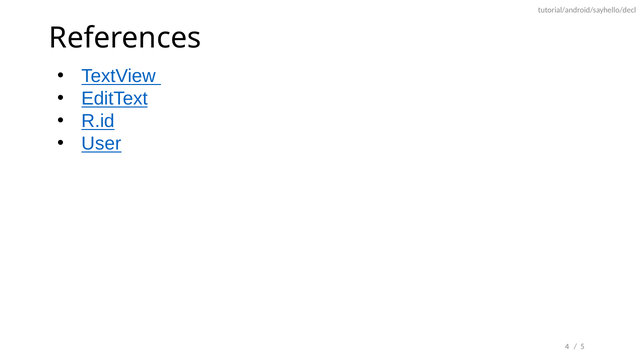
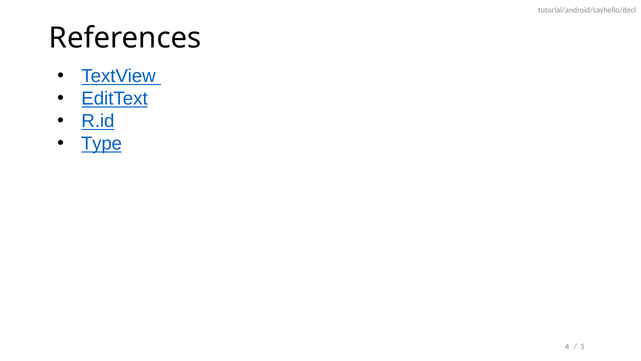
User: User -> Type
